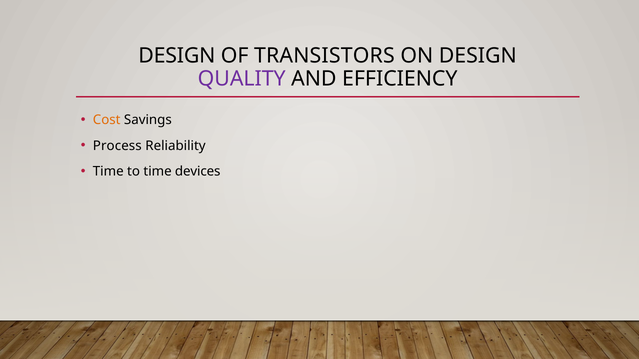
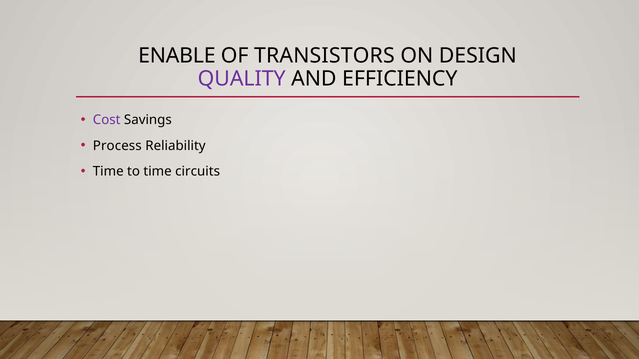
DESIGN at (177, 56): DESIGN -> ENABLE
Cost colour: orange -> purple
devices: devices -> circuits
